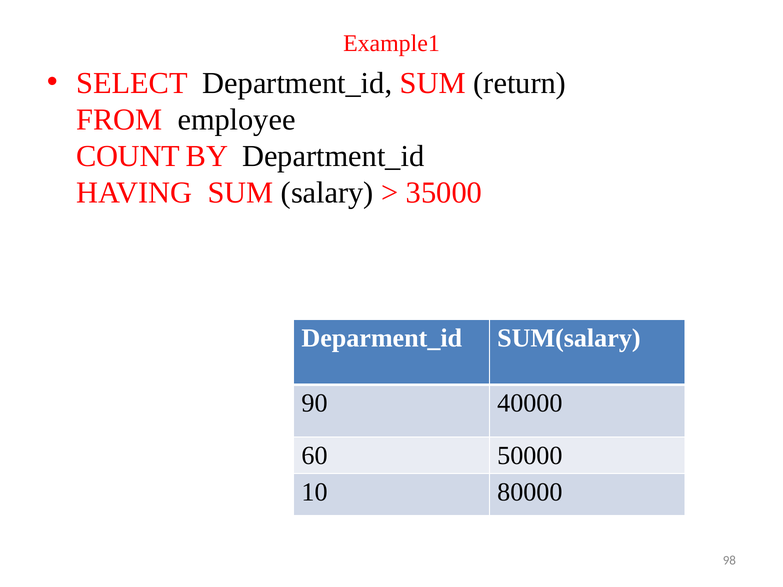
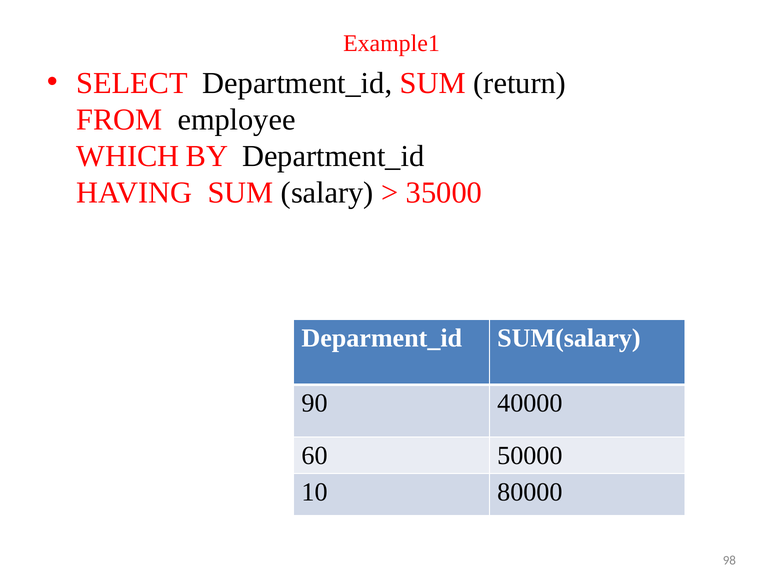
COUNT: COUNT -> WHICH
